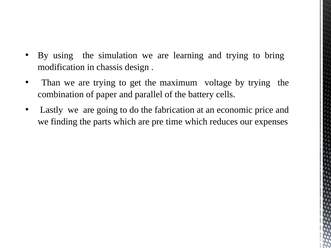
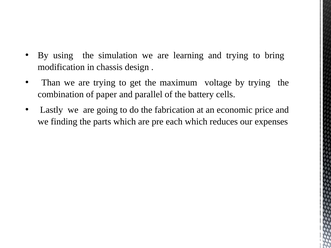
time: time -> each
